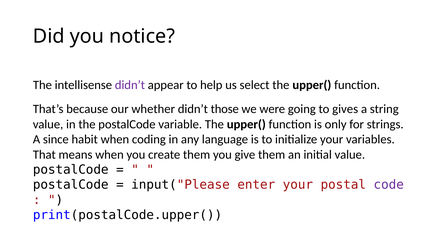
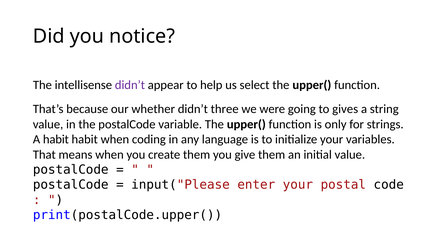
those: those -> three
A since: since -> habit
code colour: purple -> black
